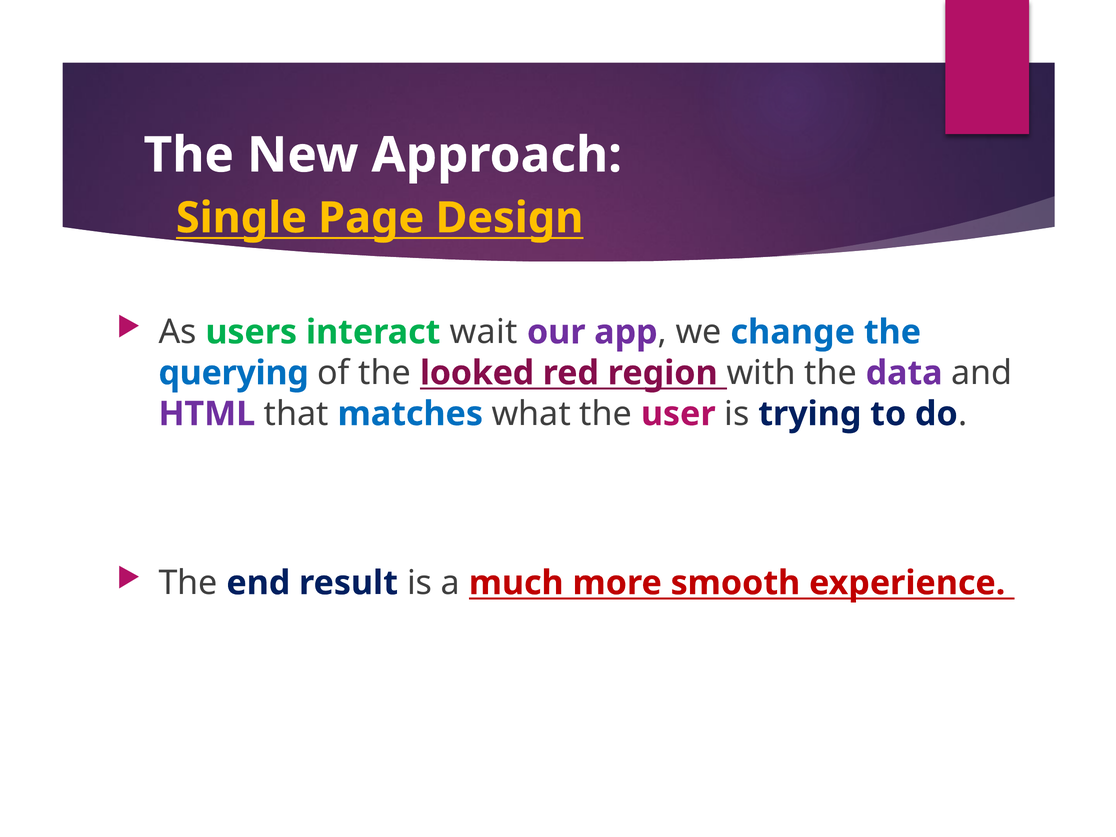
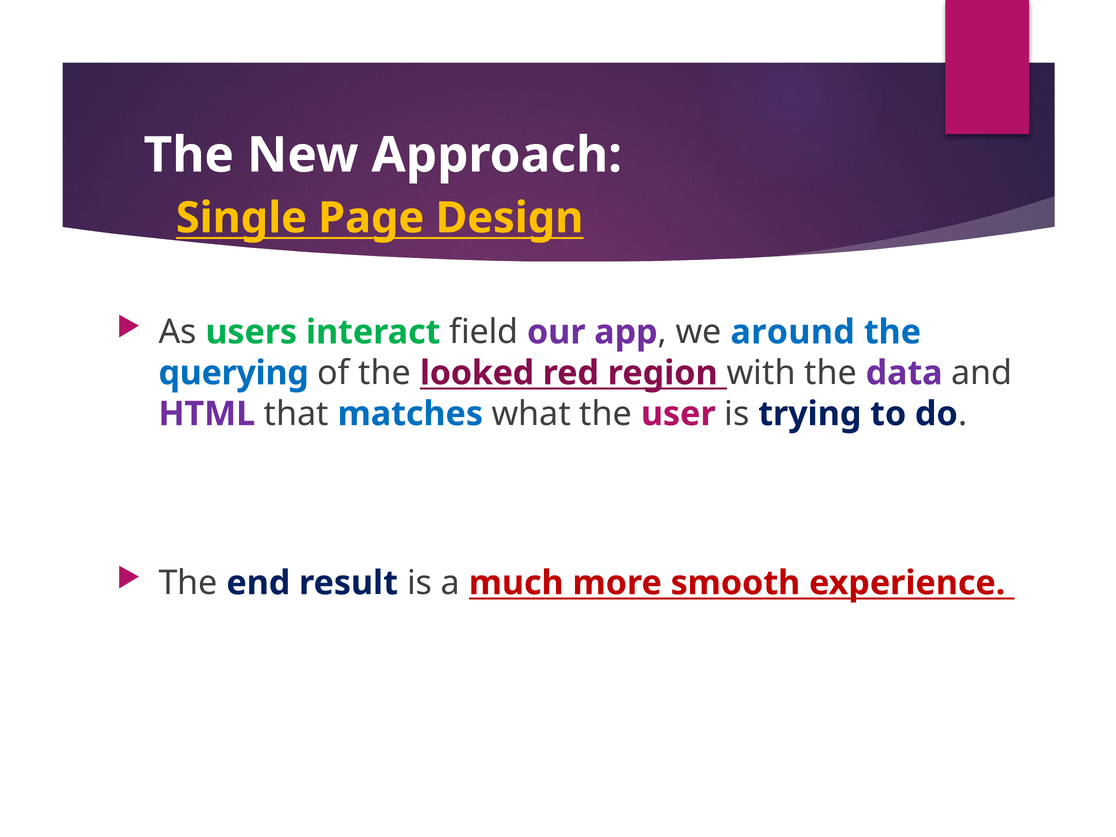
wait: wait -> field
change: change -> around
